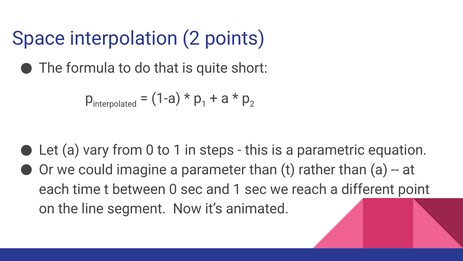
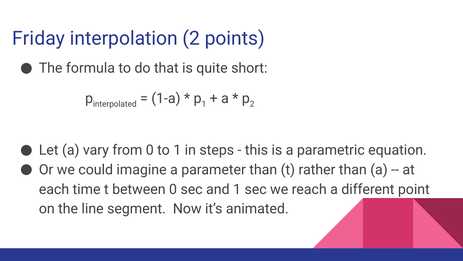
Space: Space -> Friday
